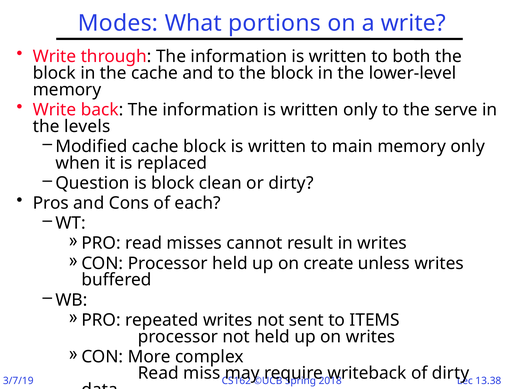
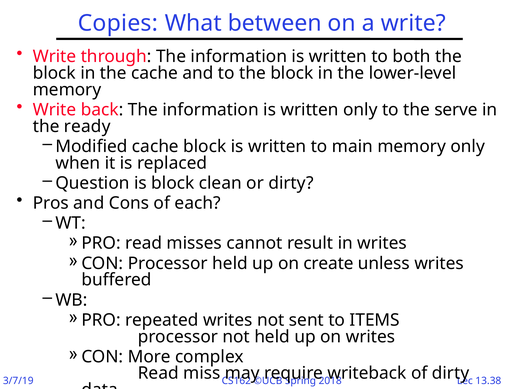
Modes: Modes -> Copies
portions: portions -> between
levels: levels -> ready
